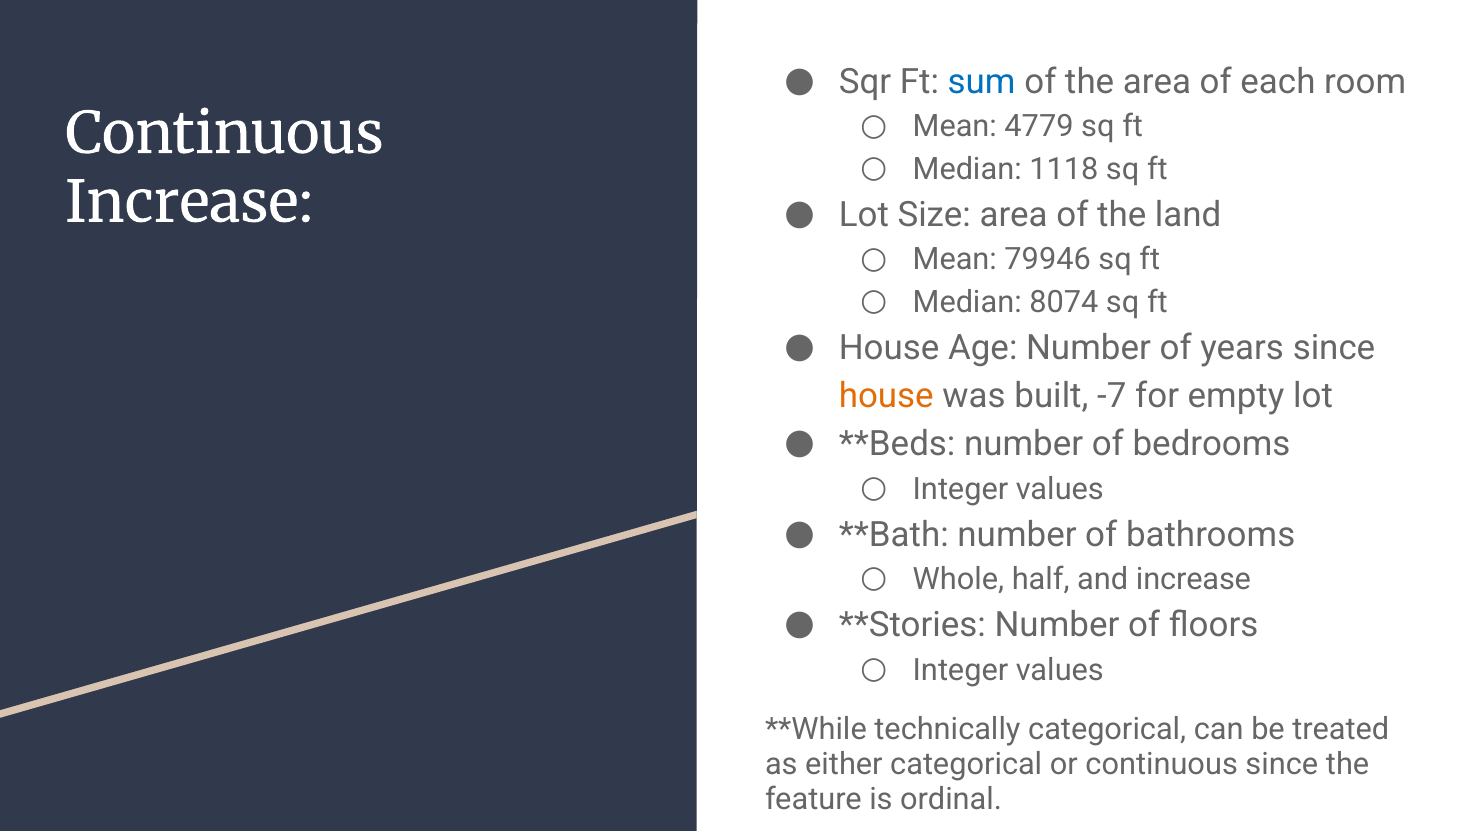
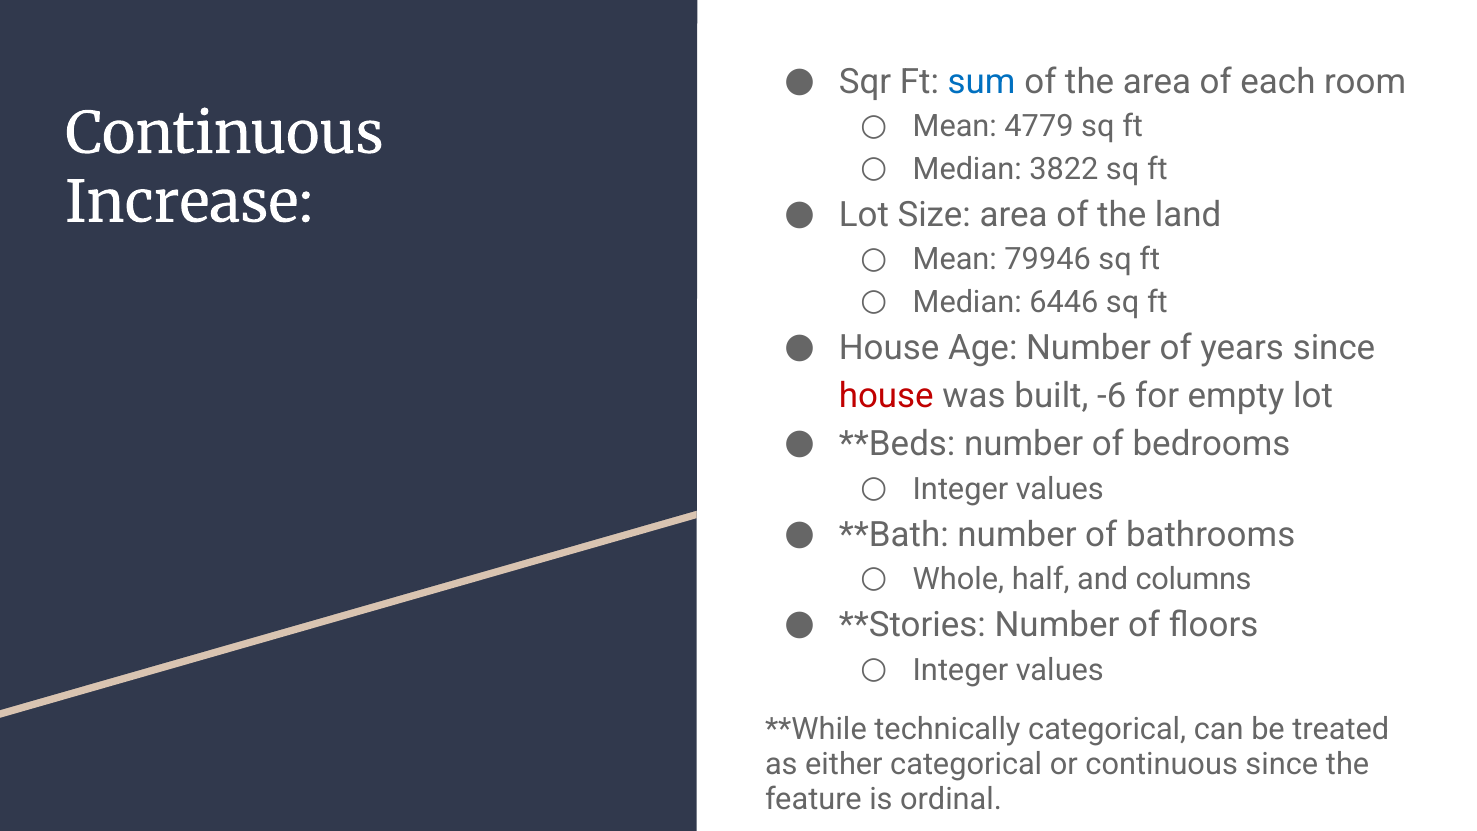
1118: 1118 -> 3822
8074: 8074 -> 6446
house at (886, 396) colour: orange -> red
-7: -7 -> -6
and increase: increase -> columns
